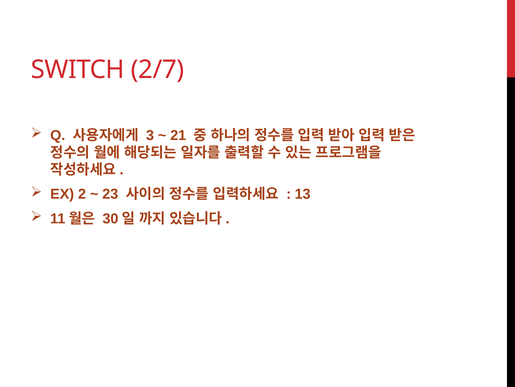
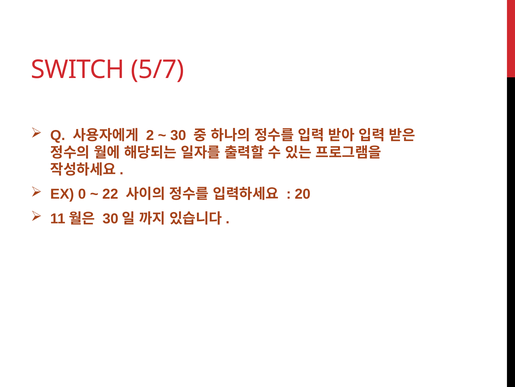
2/7: 2/7 -> 5/7
3: 3 -> 2
21: 21 -> 30
2: 2 -> 0
23: 23 -> 22
13: 13 -> 20
